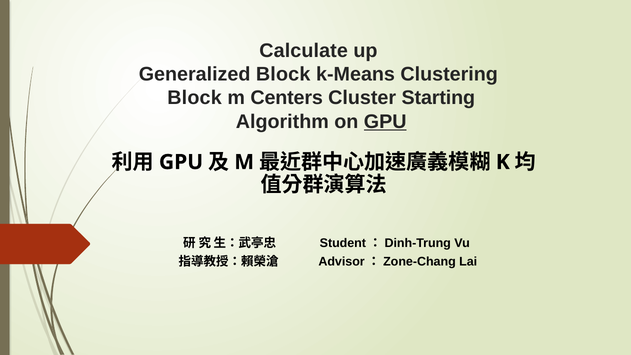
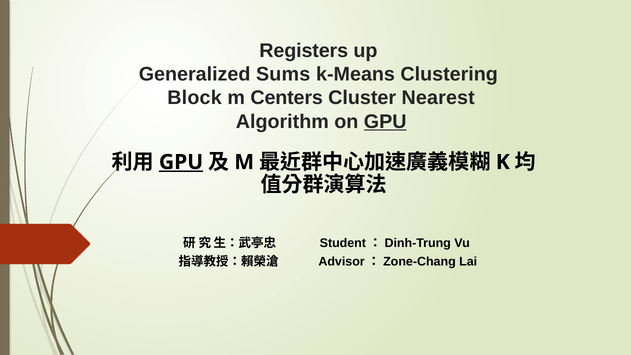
Calculate: Calculate -> Registers
Generalized Block: Block -> Sums
Starting: Starting -> Nearest
GPU at (181, 162) underline: none -> present
